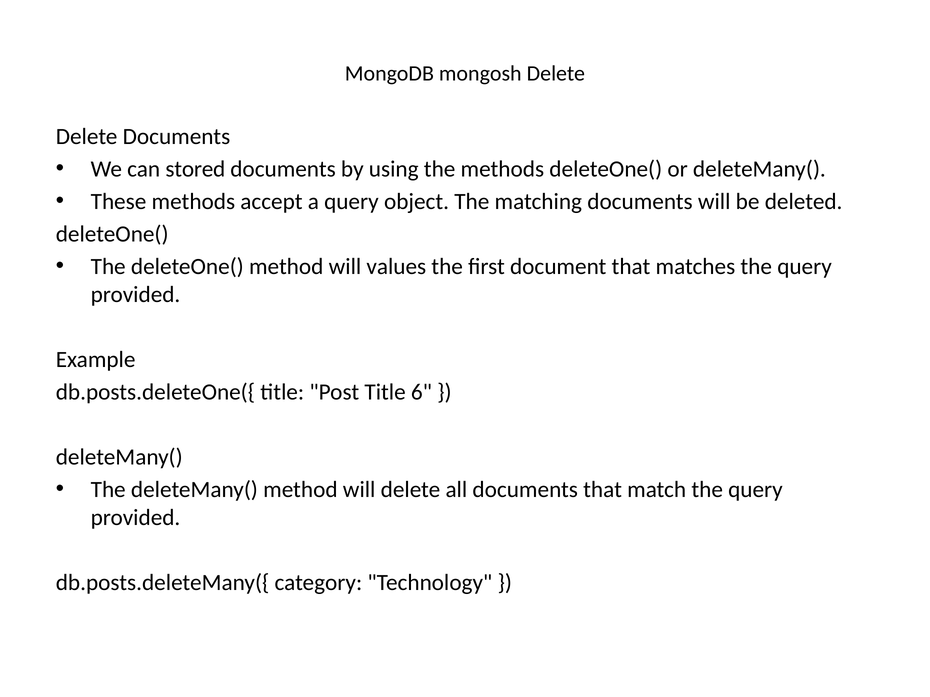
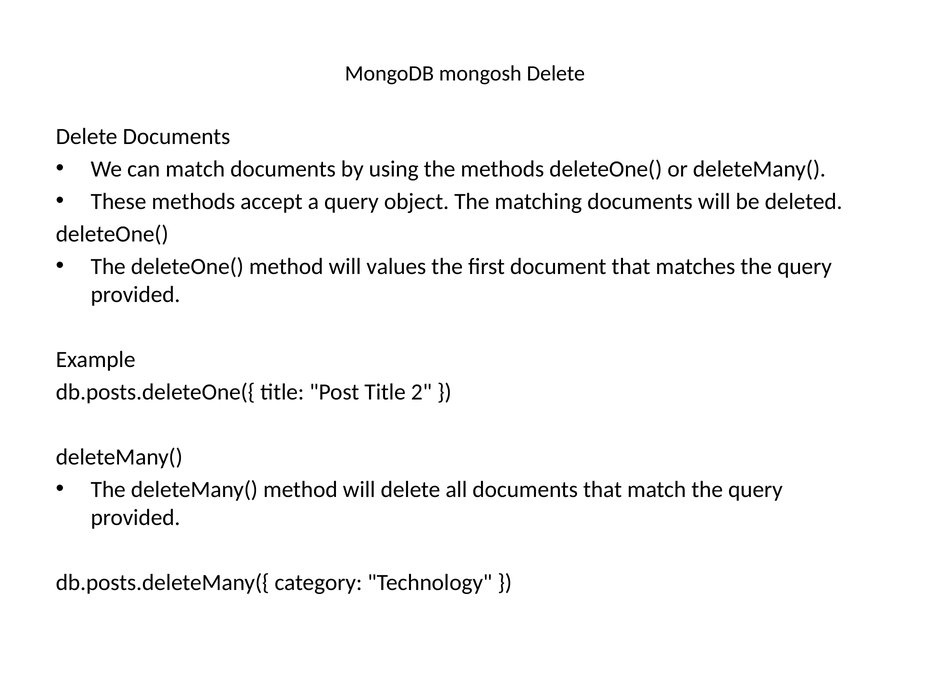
can stored: stored -> match
6: 6 -> 2
